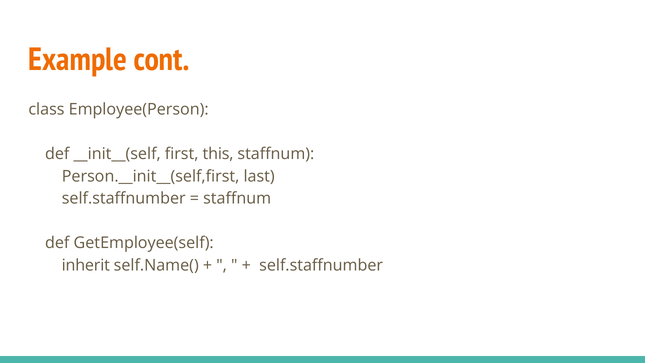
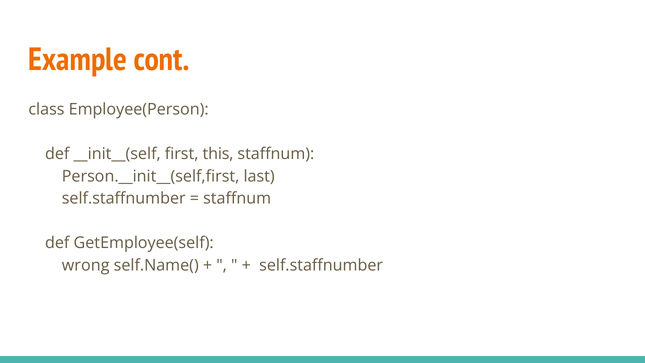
inherit: inherit -> wrong
